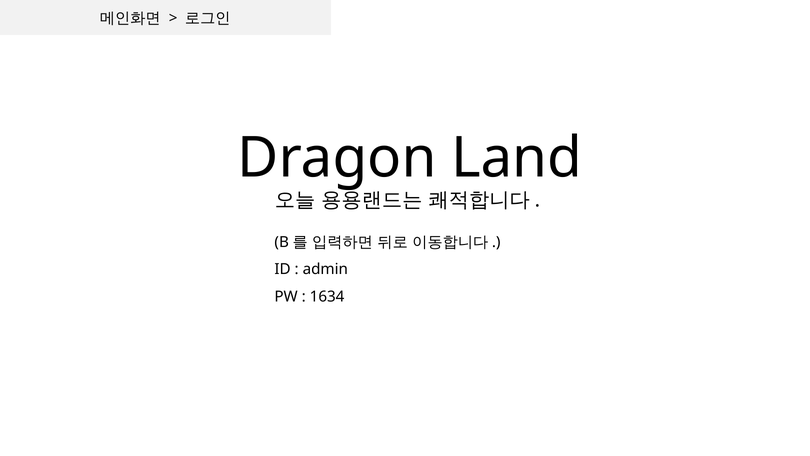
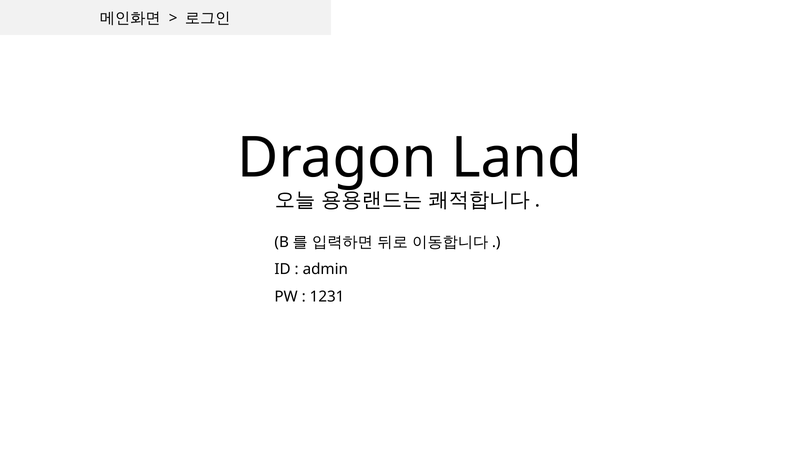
1634: 1634 -> 1231
